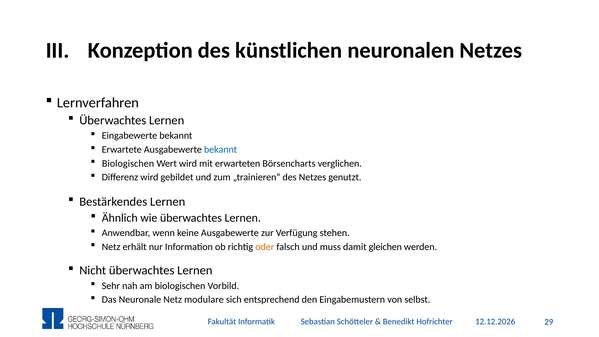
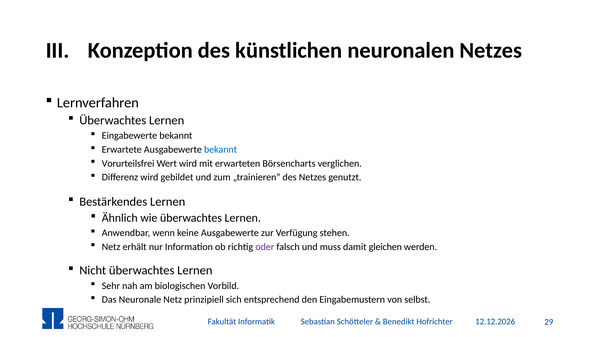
Biologischen at (128, 163): Biologischen -> Vorurteilsfrei
oder colour: orange -> purple
modulare: modulare -> prinzipiell
